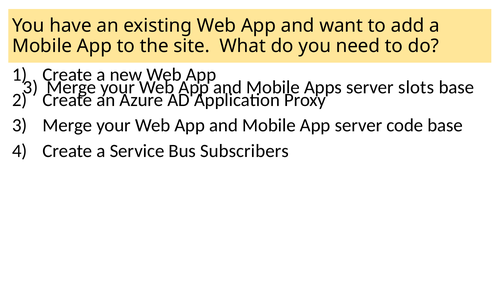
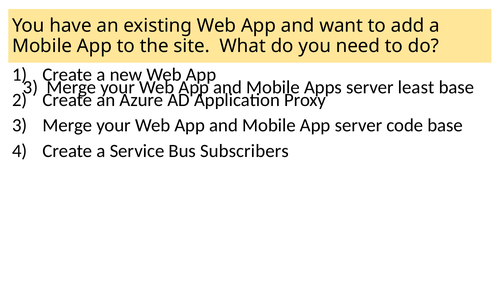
slots: slots -> least
